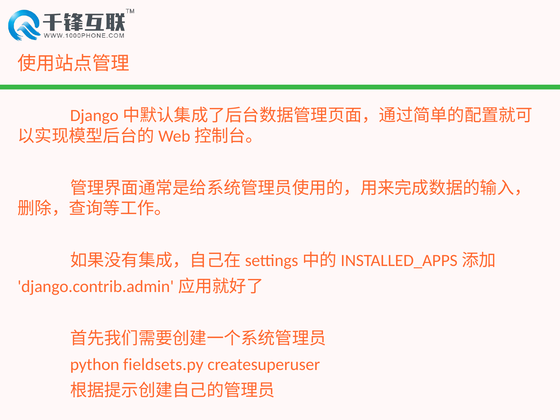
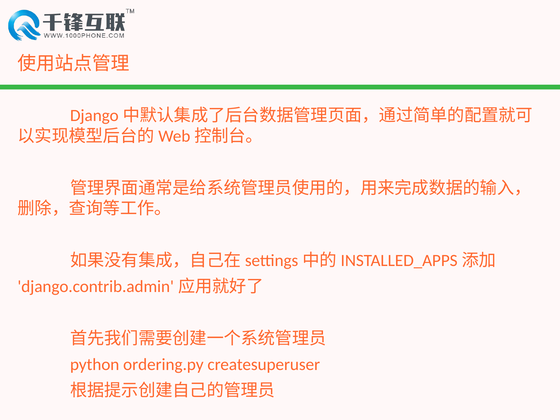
fieldsets.py: fieldsets.py -> ordering.py
